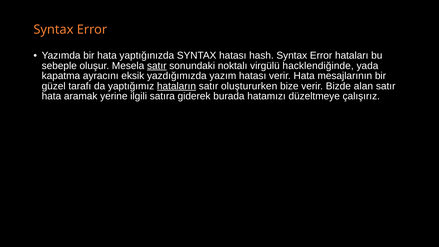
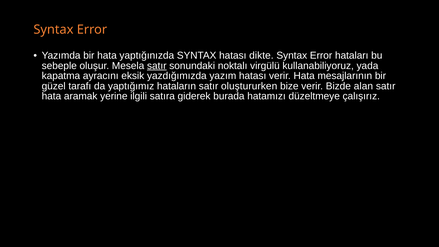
hash: hash -> dikte
hacklendiğinde: hacklendiğinde -> kullanabiliyoruz
hataların underline: present -> none
